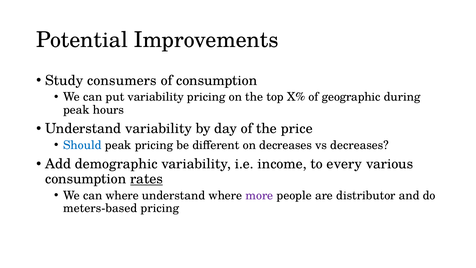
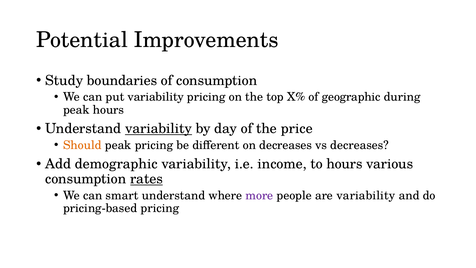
consumers: consumers -> boundaries
variability at (159, 129) underline: none -> present
Should colour: blue -> orange
to every: every -> hours
can where: where -> smart
are distributor: distributor -> variability
meters-based: meters-based -> pricing-based
